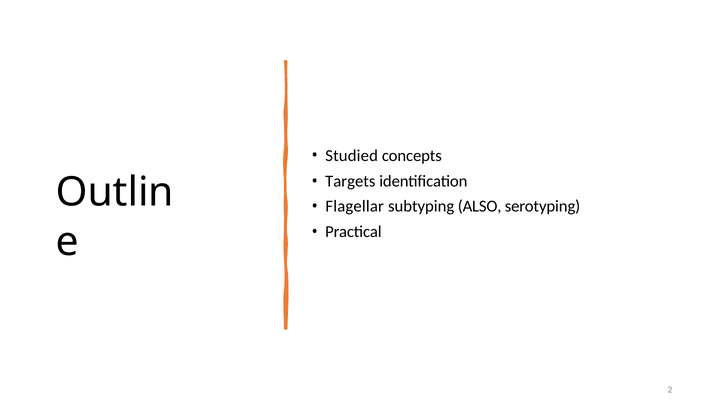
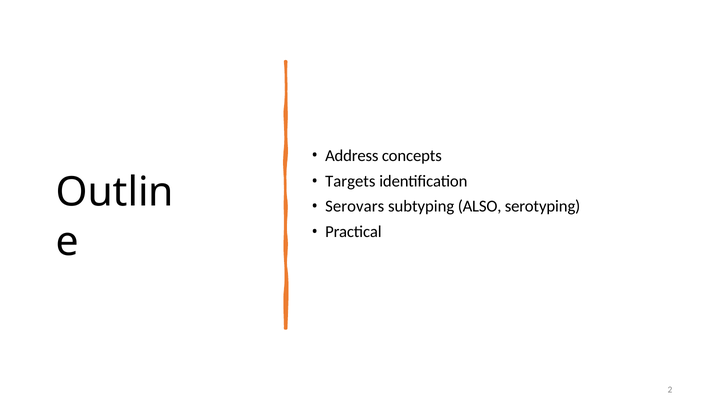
Studied: Studied -> Address
Flagellar: Flagellar -> Serovars
